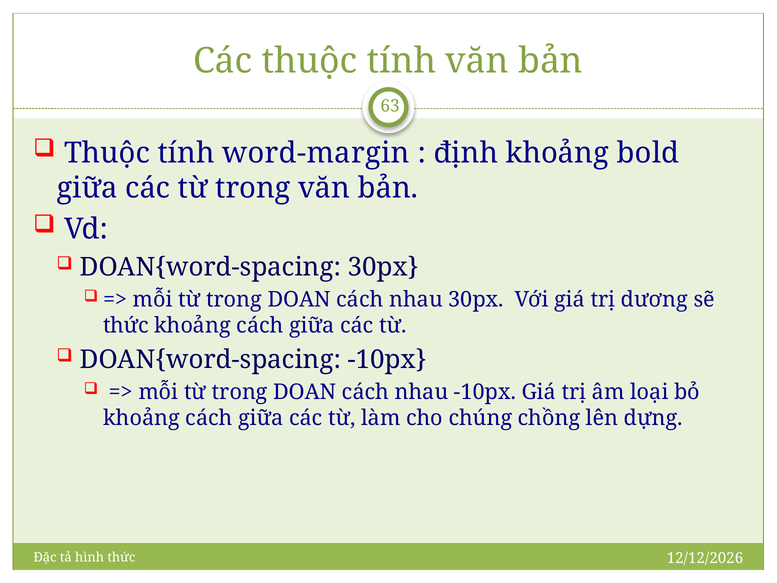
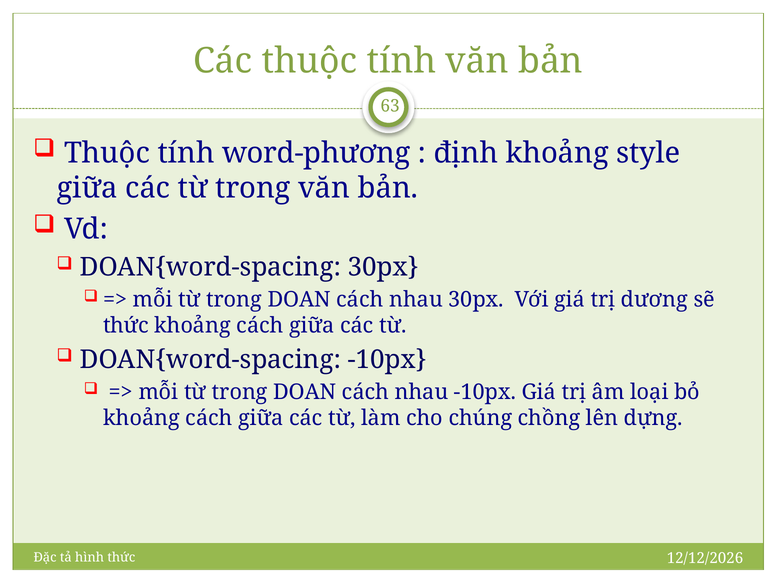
word-margin: word-margin -> word-phương
bold: bold -> style
